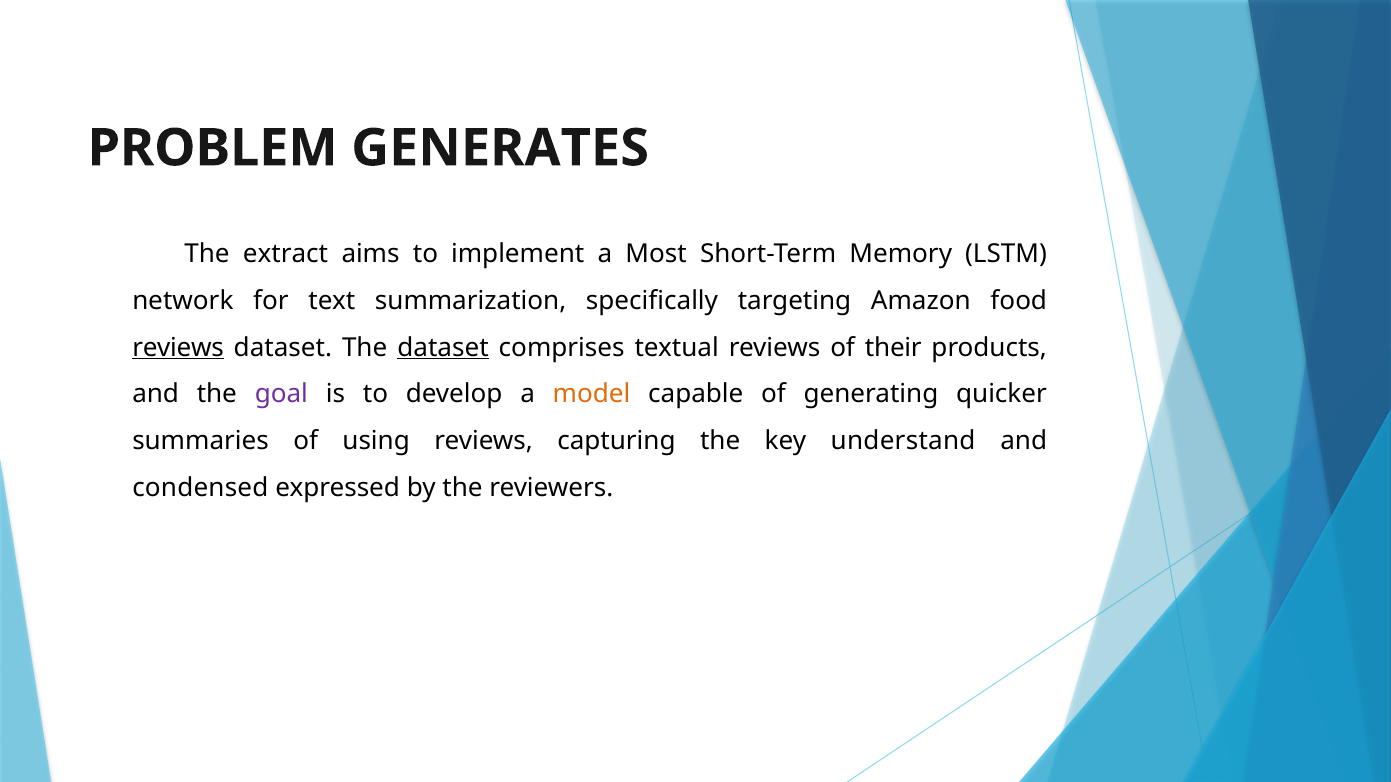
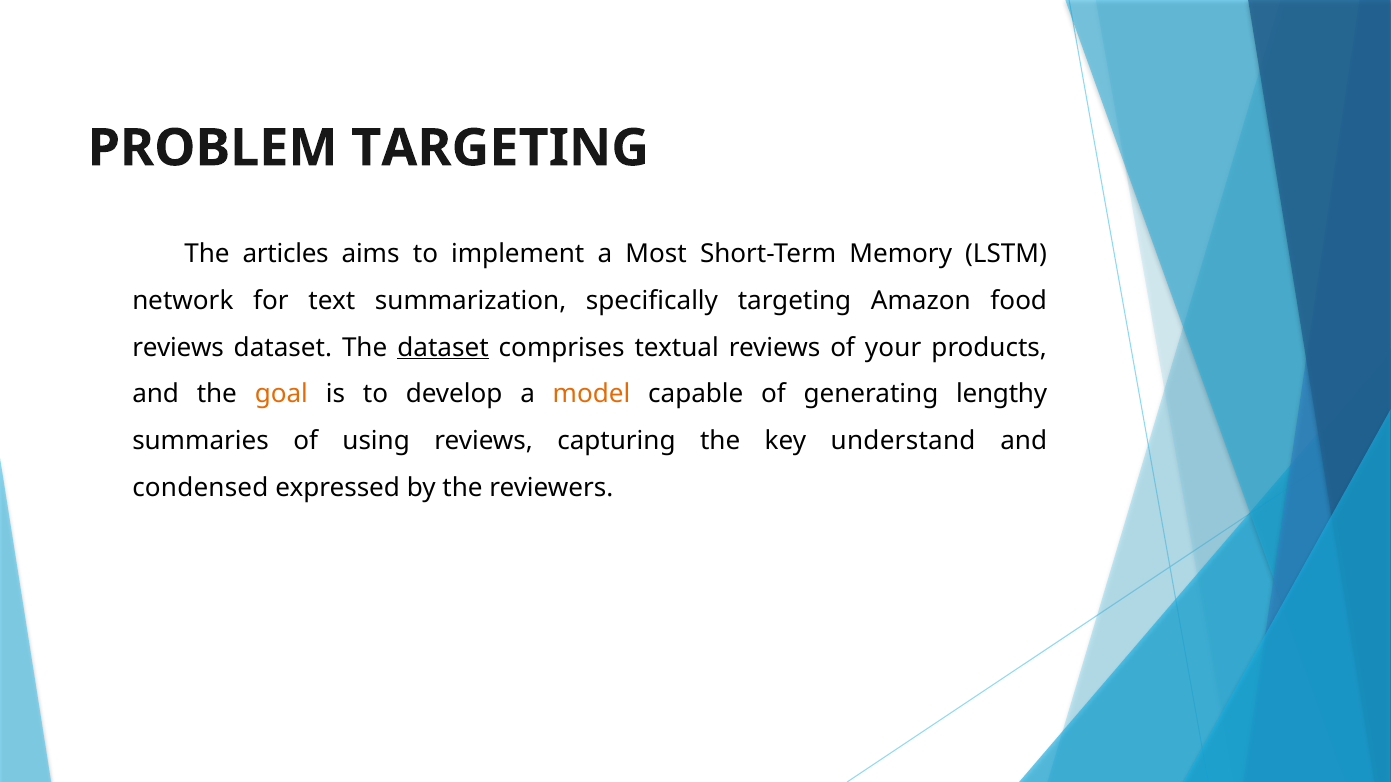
PROBLEM GENERATES: GENERATES -> TARGETING
extract: extract -> articles
reviews at (178, 348) underline: present -> none
their: their -> your
goal colour: purple -> orange
quicker: quicker -> lengthy
